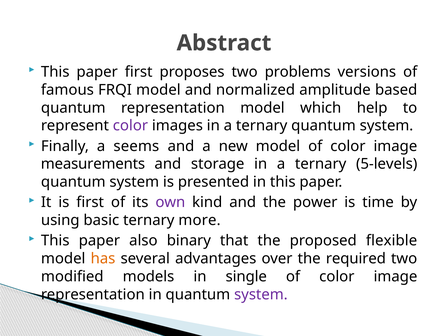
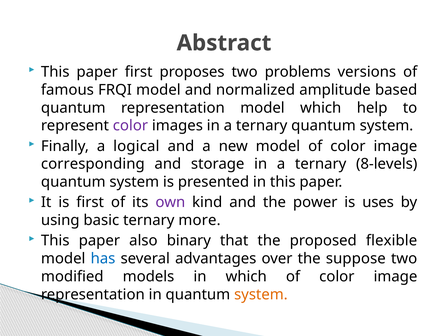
seems: seems -> logical
measurements: measurements -> corresponding
5-levels: 5-levels -> 8-levels
time: time -> uses
has colour: orange -> blue
required: required -> suppose
in single: single -> which
system at (261, 294) colour: purple -> orange
